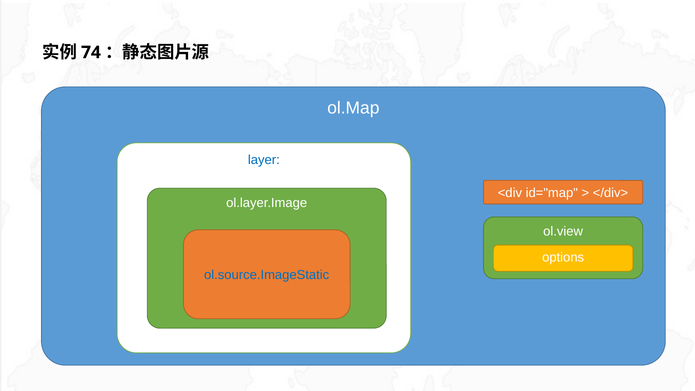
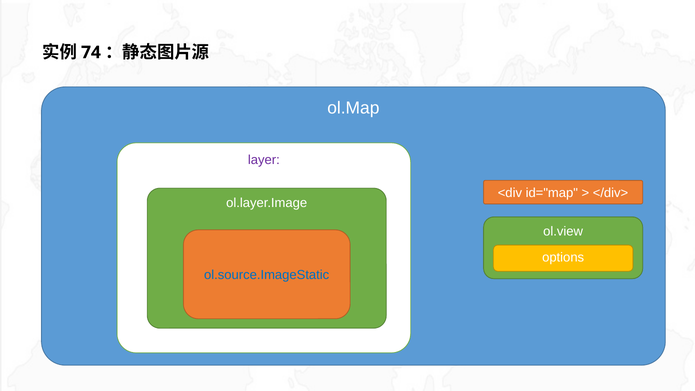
layer colour: blue -> purple
